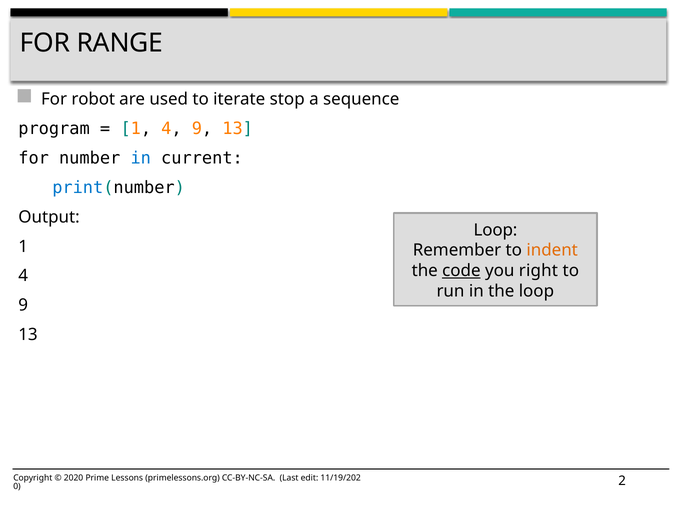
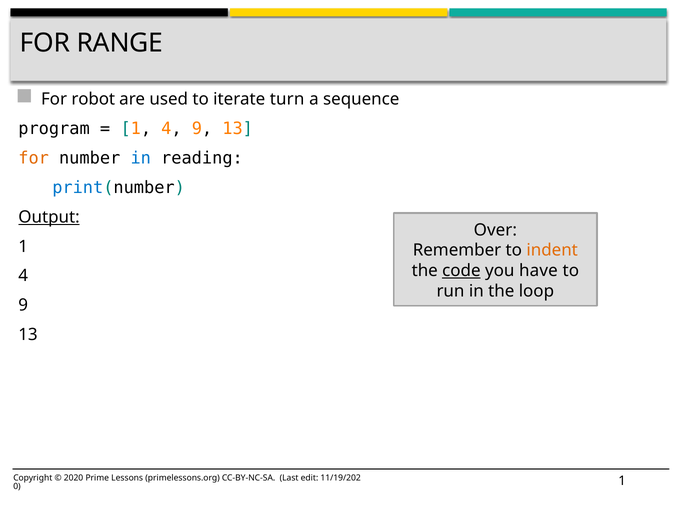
stop: stop -> turn
for at (34, 158) colour: black -> orange
current: current -> reading
Output underline: none -> present
Loop at (495, 230): Loop -> Over
right: right -> have
2 at (622, 481): 2 -> 1
